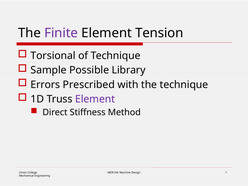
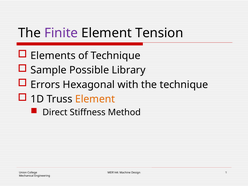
Torsional: Torsional -> Elements
Prescribed: Prescribed -> Hexagonal
Element at (95, 99) colour: purple -> orange
